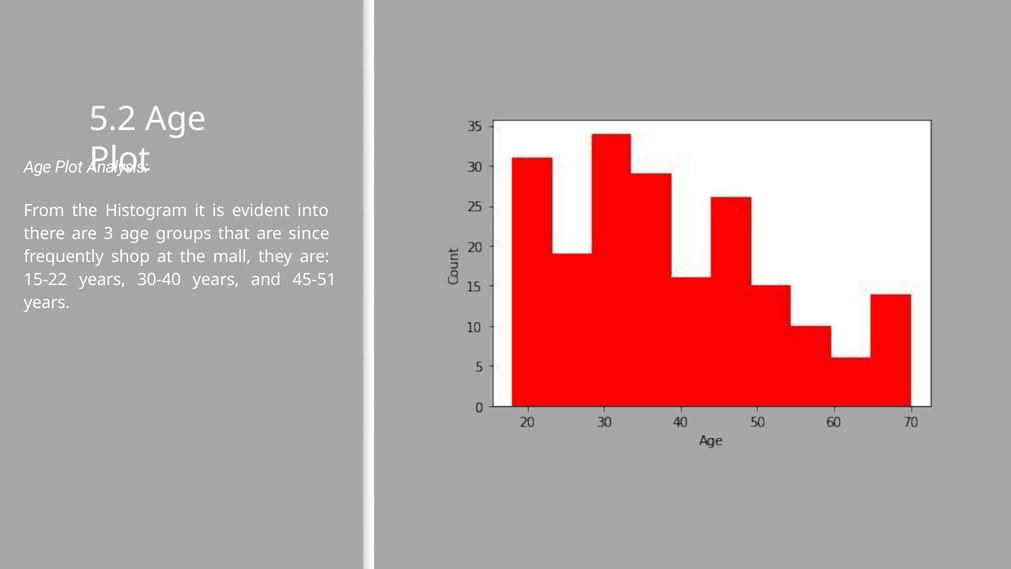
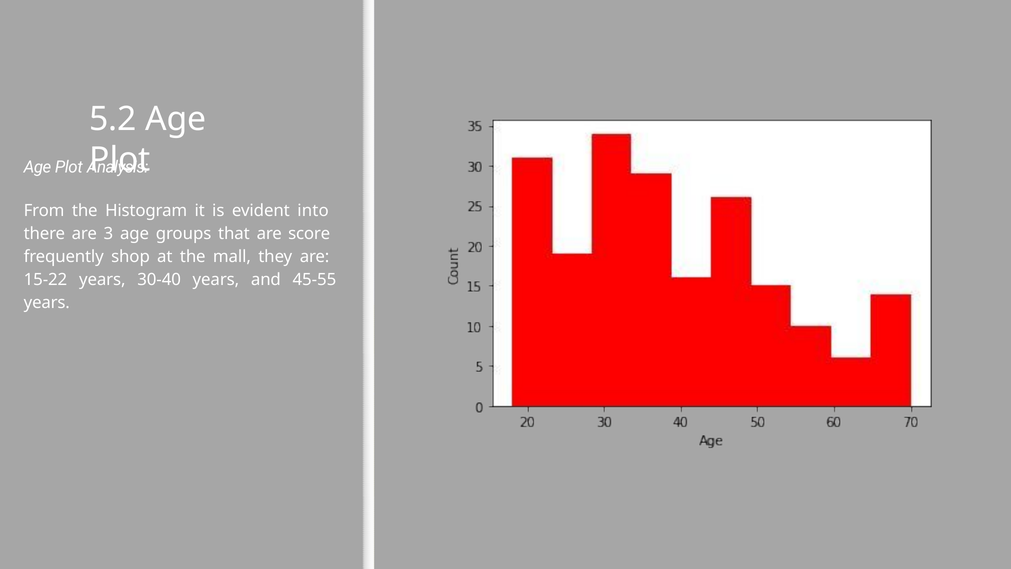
since: since -> score
45-51: 45-51 -> 45-55
